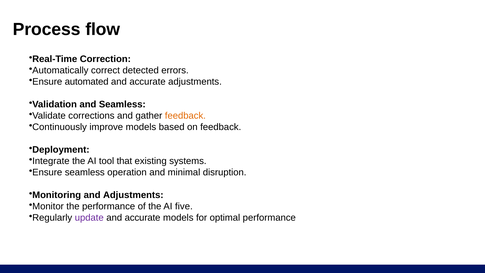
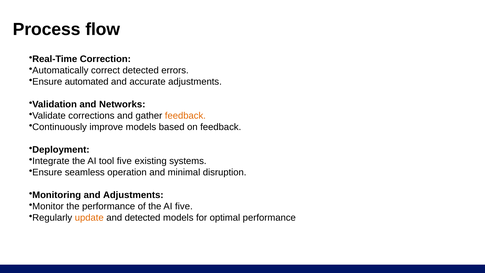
and Seamless: Seamless -> Networks
tool that: that -> five
update colour: purple -> orange
accurate at (143, 218): accurate -> detected
